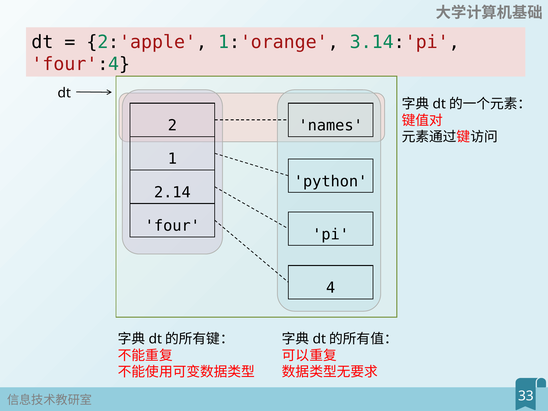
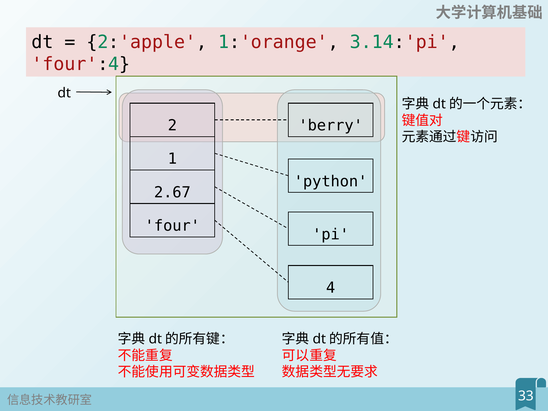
names: names -> berry
2.14: 2.14 -> 2.67
